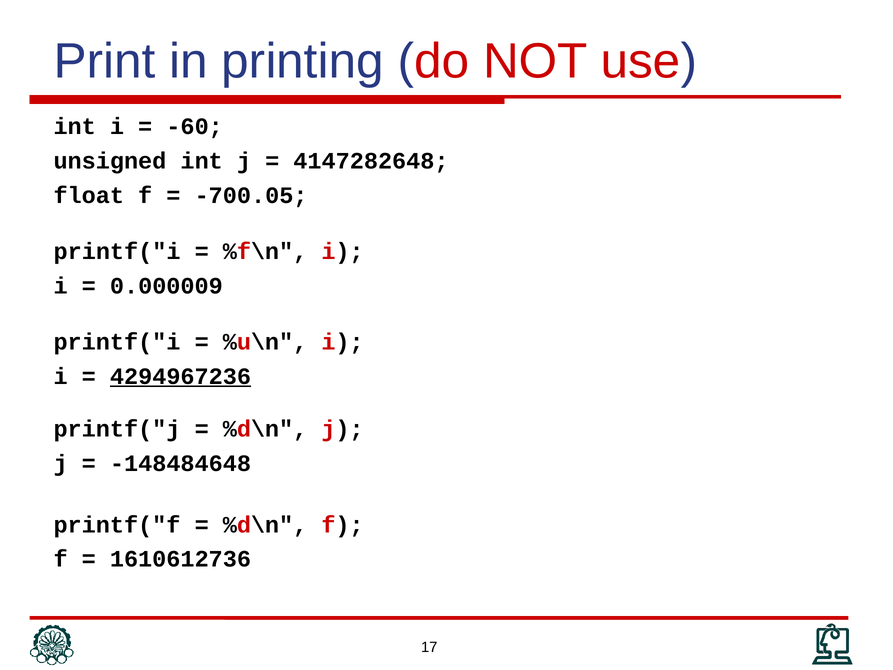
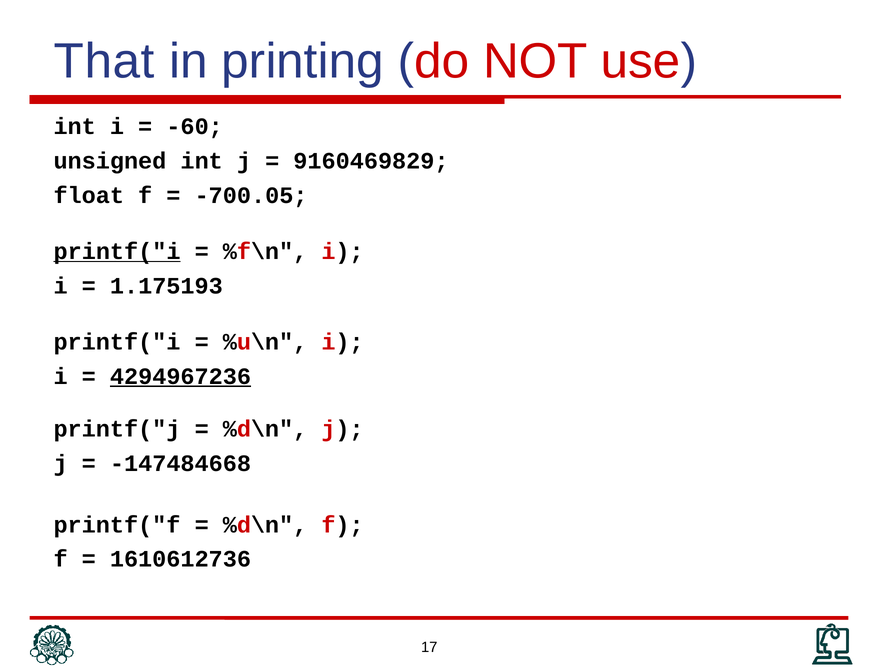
Print: Print -> That
4147282648: 4147282648 -> 9160469829
printf("i at (117, 251) underline: none -> present
0.000009: 0.000009 -> 1.175193
-148484648: -148484648 -> -147484668
